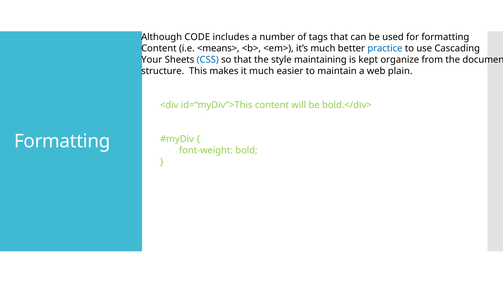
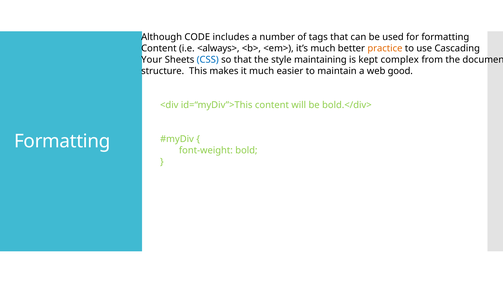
<means>: <means> -> <always>
practice colour: blue -> orange
organize: organize -> complex
plain: plain -> good
